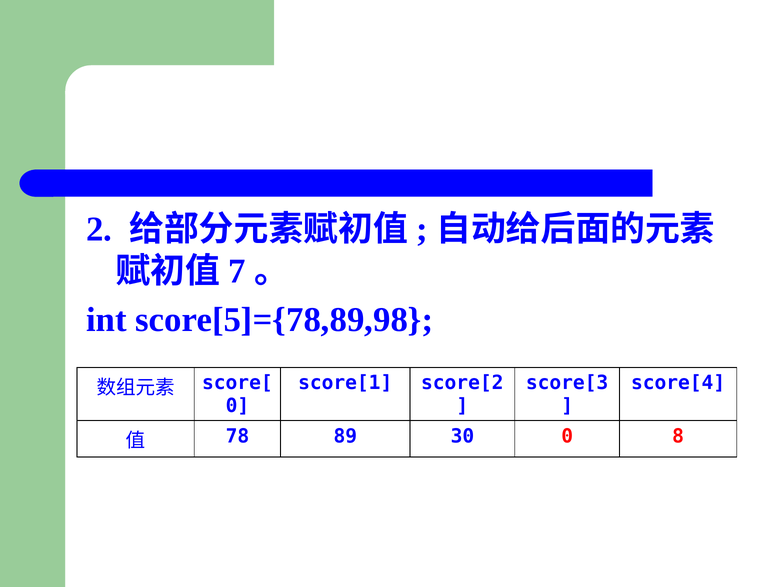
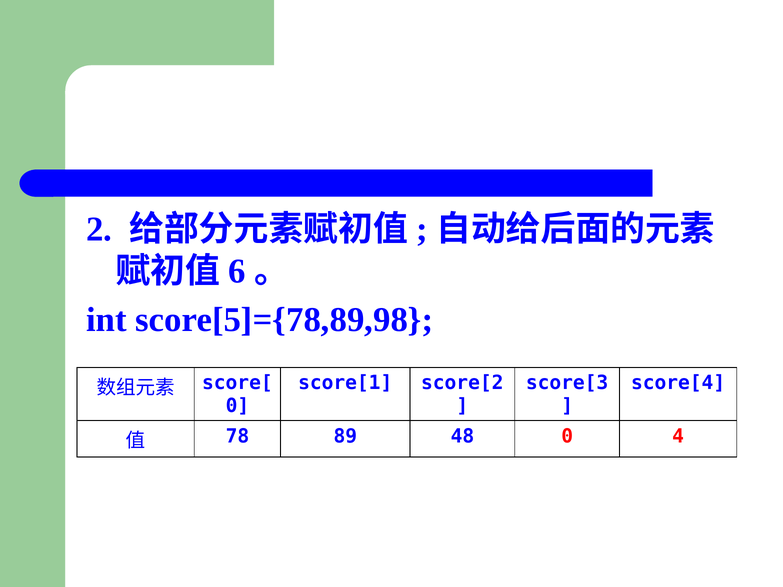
7: 7 -> 6
30: 30 -> 48
8: 8 -> 4
